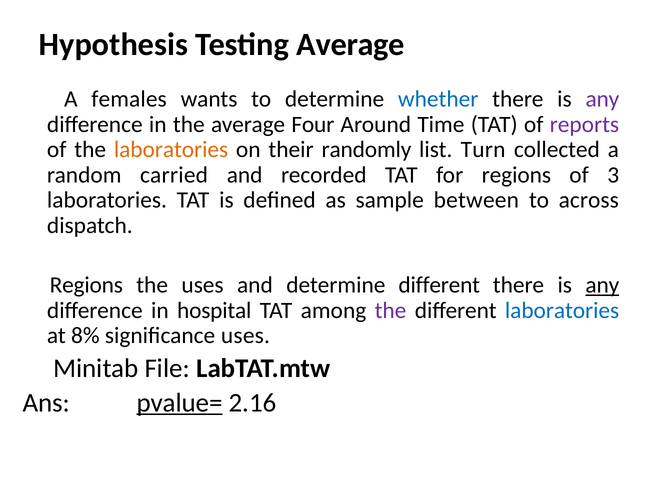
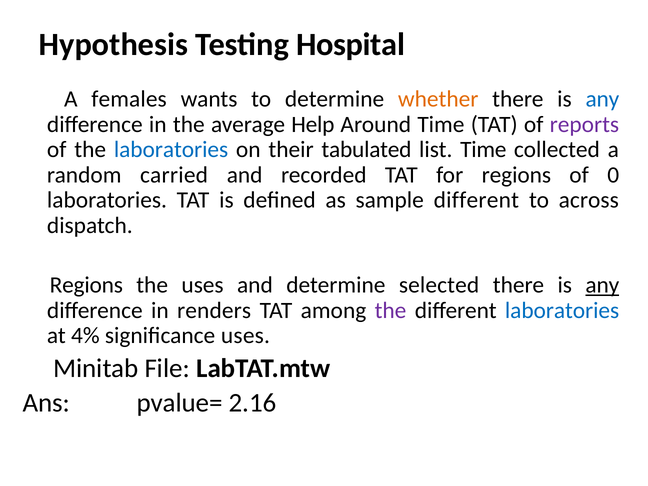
Testing Average: Average -> Hospital
whether colour: blue -> orange
any at (602, 99) colour: purple -> blue
Four: Four -> Help
laboratories at (171, 150) colour: orange -> blue
randomly: randomly -> tabulated
list Turn: Turn -> Time
3: 3 -> 0
sample between: between -> different
determine different: different -> selected
hospital: hospital -> renders
8%: 8% -> 4%
pvalue= underline: present -> none
